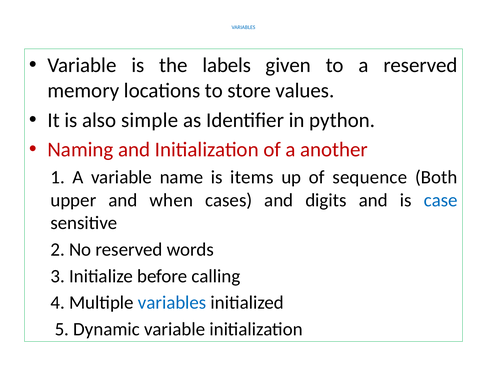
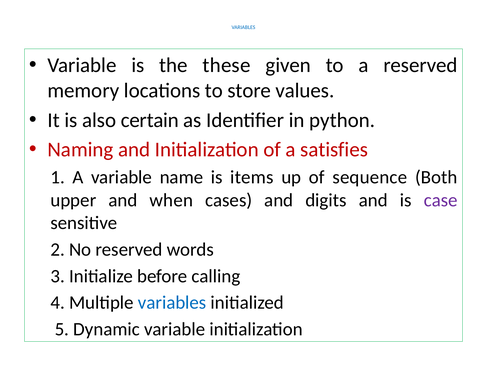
labels: labels -> these
simple: simple -> certain
another: another -> satisfies
case colour: blue -> purple
